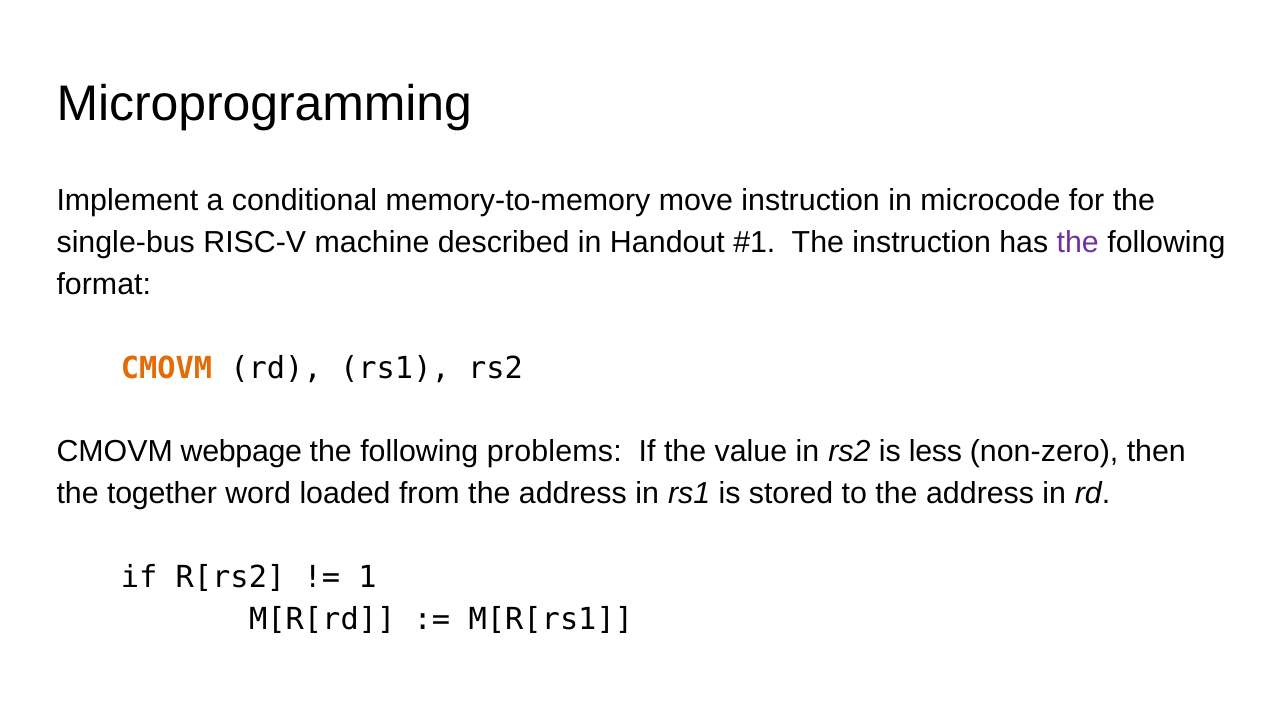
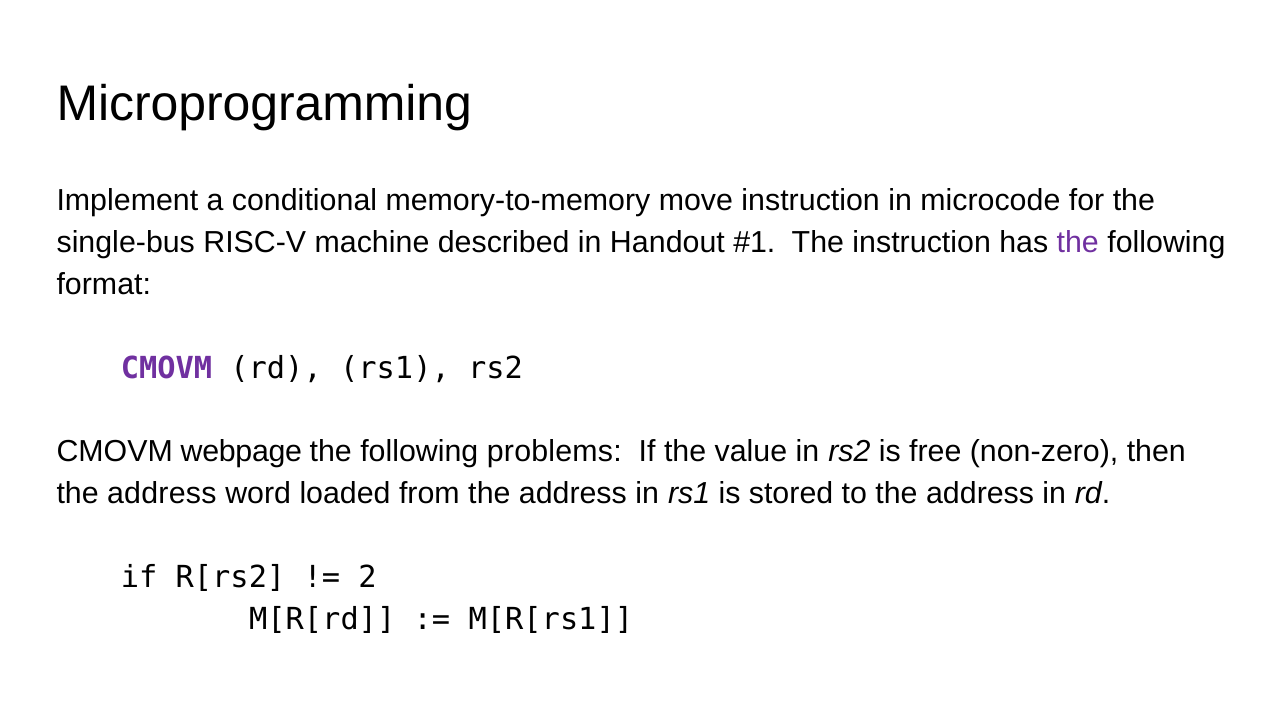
CMOVM at (166, 368) colour: orange -> purple
less: less -> free
together at (162, 493): together -> address
1: 1 -> 2
